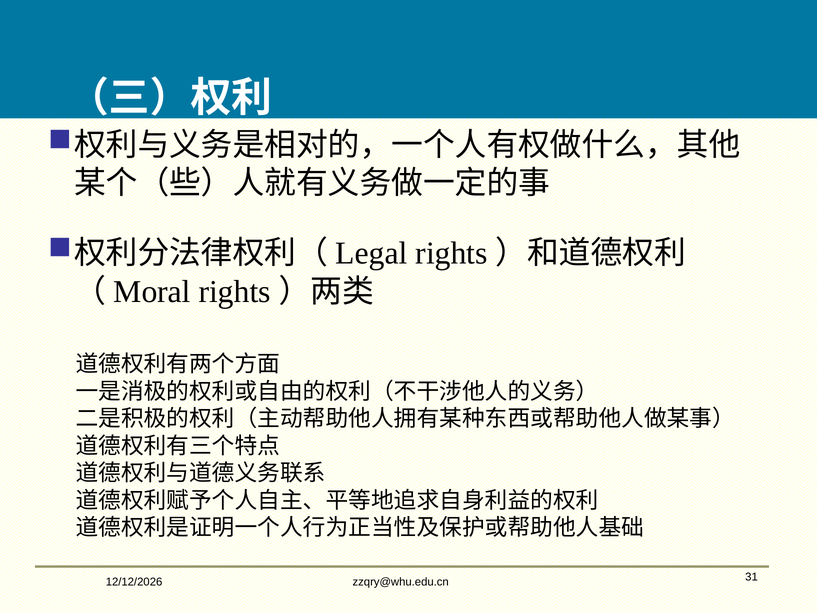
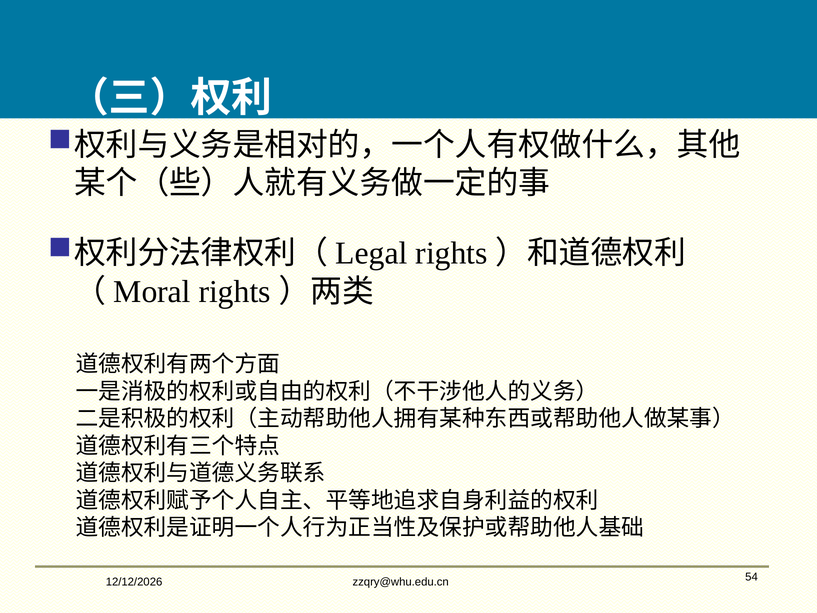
31: 31 -> 54
